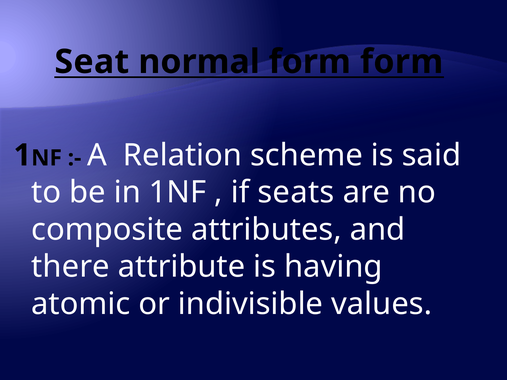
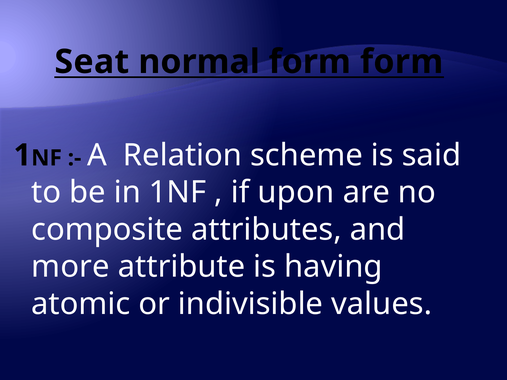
seats: seats -> upon
there: there -> more
